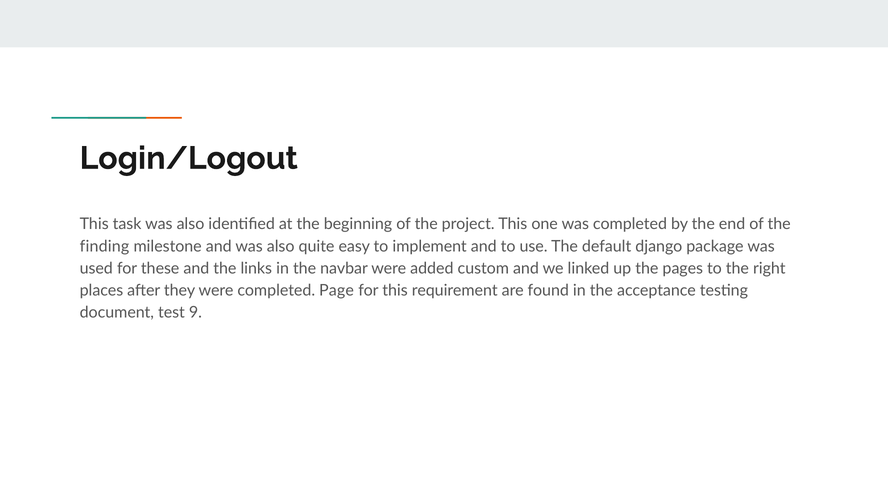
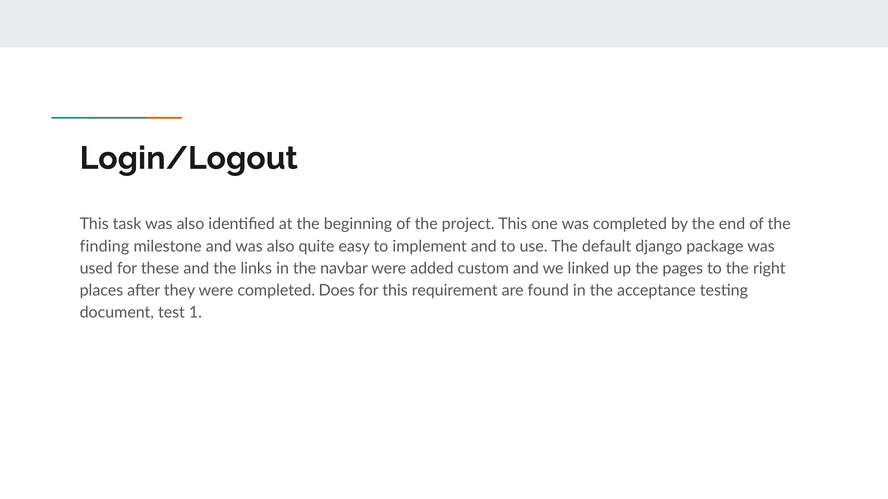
Page: Page -> Does
9: 9 -> 1
